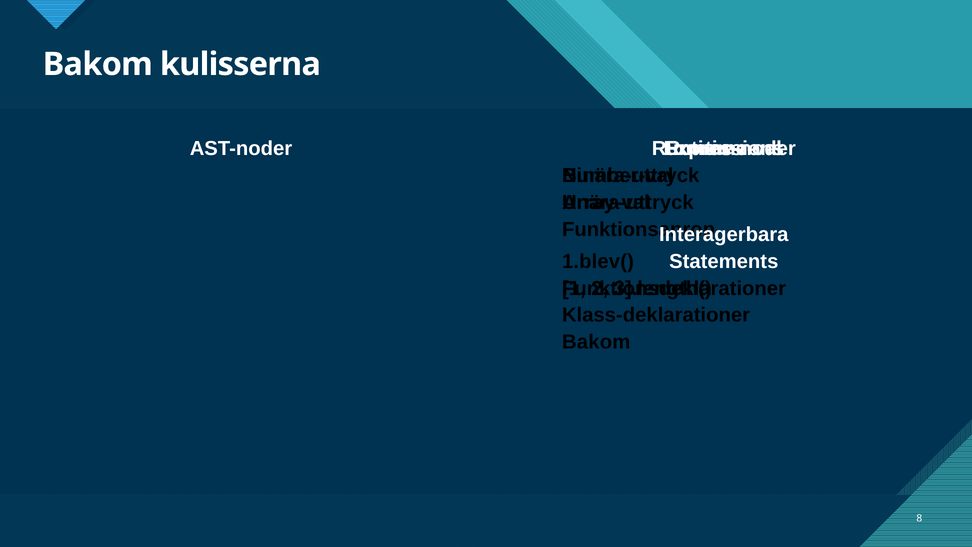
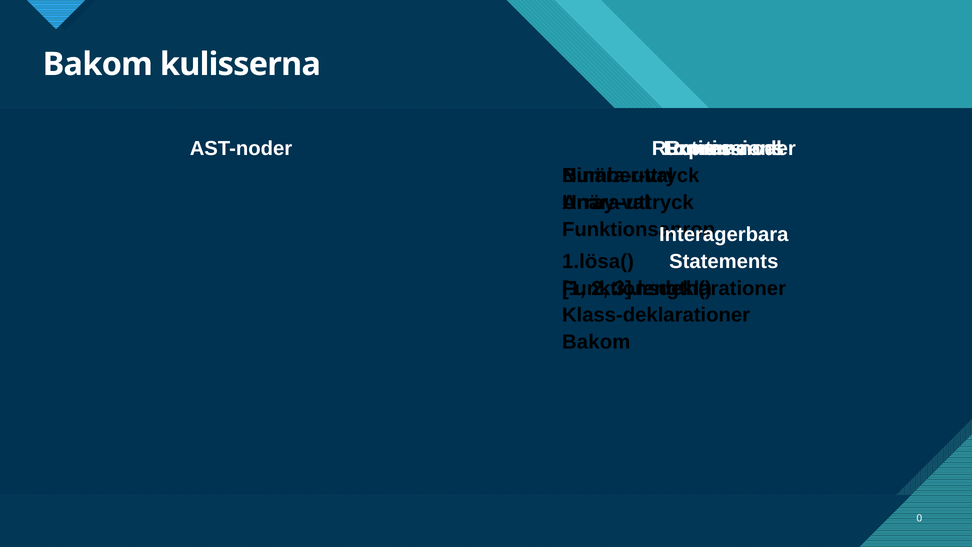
1.blev(: 1.blev( -> 1.lösa(
8: 8 -> 0
